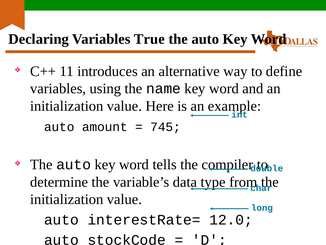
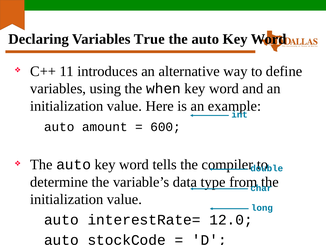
name: name -> when
745: 745 -> 600
